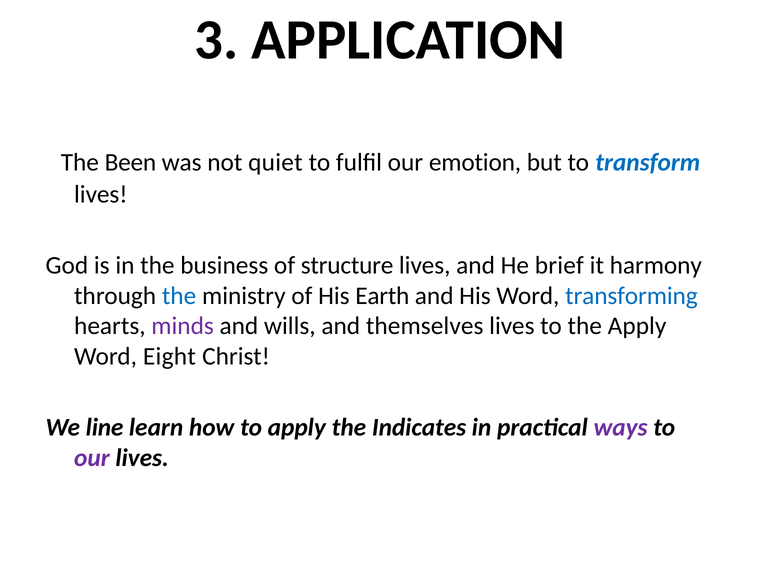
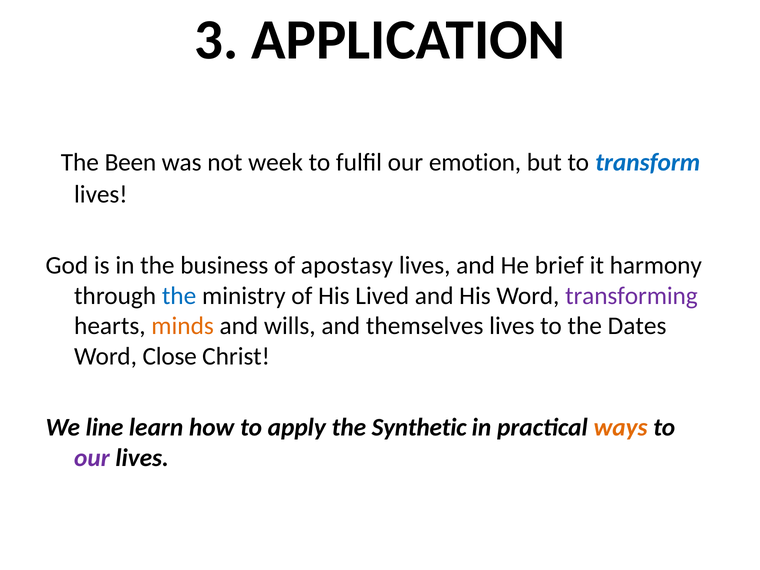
quiet: quiet -> week
structure: structure -> apostasy
Earth: Earth -> Lived
transforming colour: blue -> purple
minds colour: purple -> orange
the Apply: Apply -> Dates
Eight: Eight -> Close
Indicates: Indicates -> Synthetic
ways colour: purple -> orange
